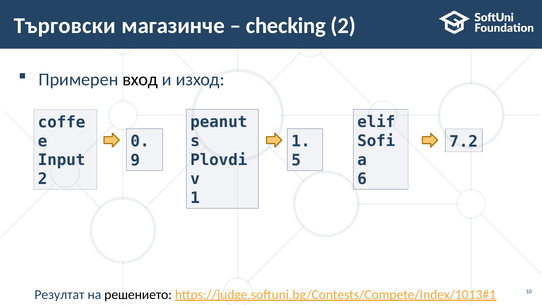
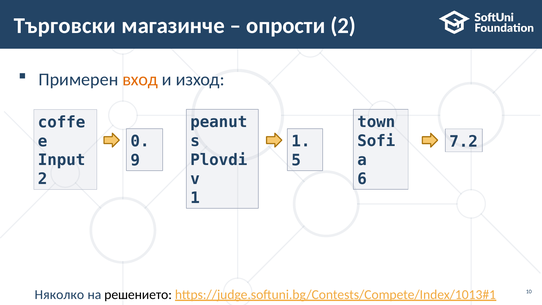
checking: checking -> опрости
вход colour: black -> orange
elif: elif -> town
Резултат: Резултат -> Няколко
